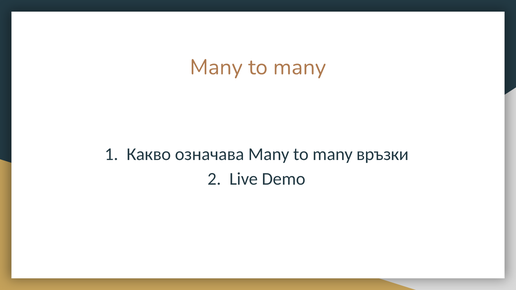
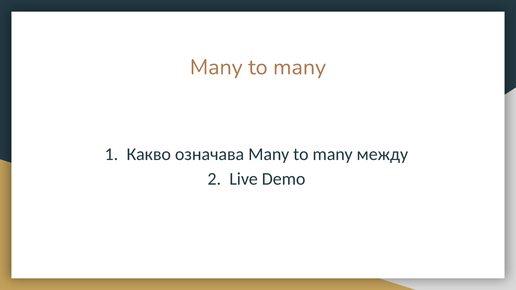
връзки: връзки -> между
